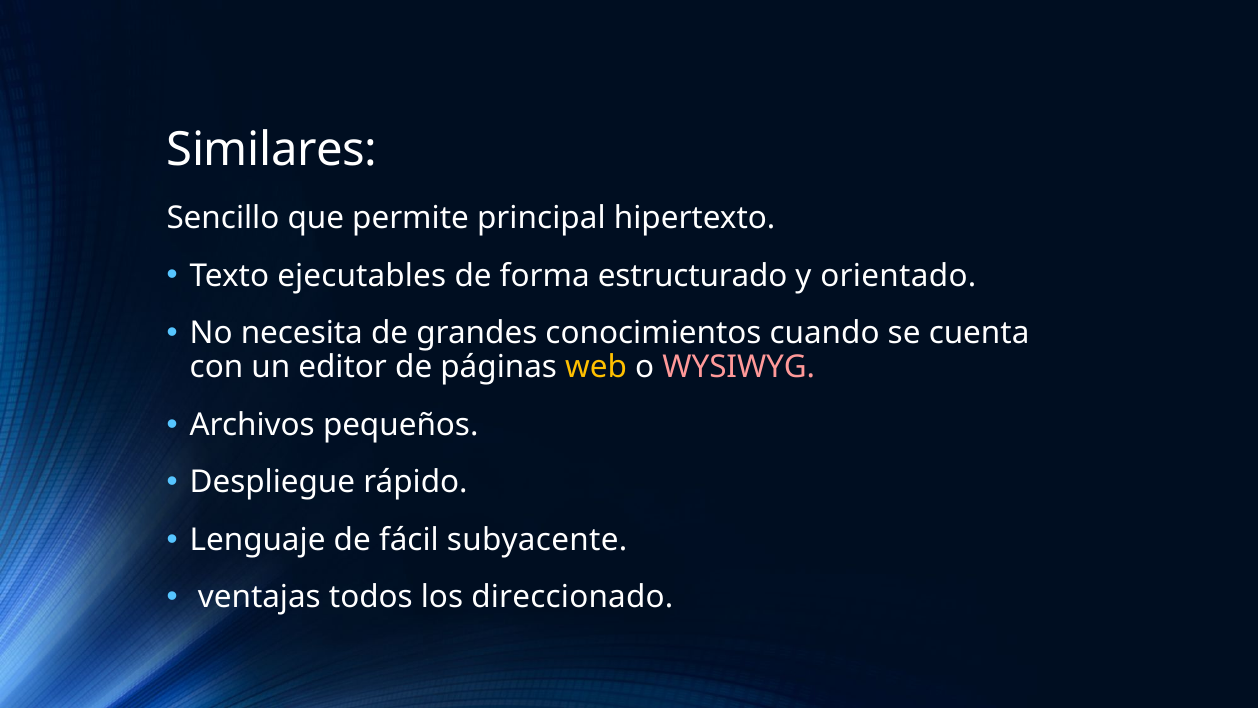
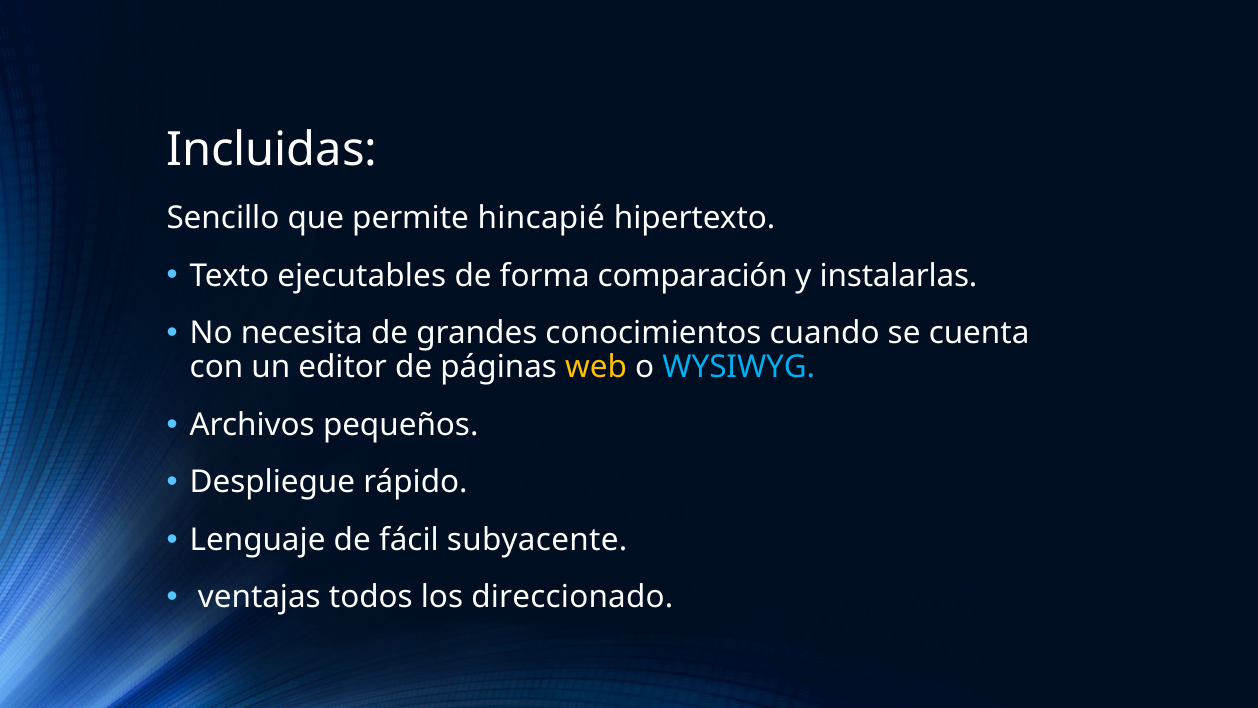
Similares: Similares -> Incluidas
principal: principal -> hincapié
estructurado: estructurado -> comparación
orientado: orientado -> instalarlas
WYSIWYG colour: pink -> light blue
